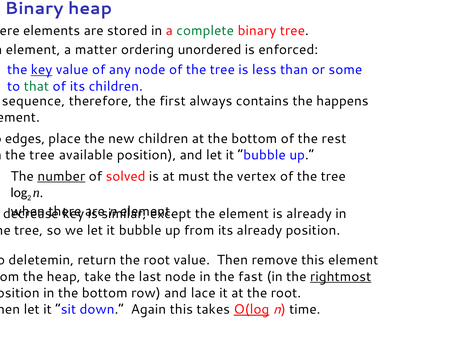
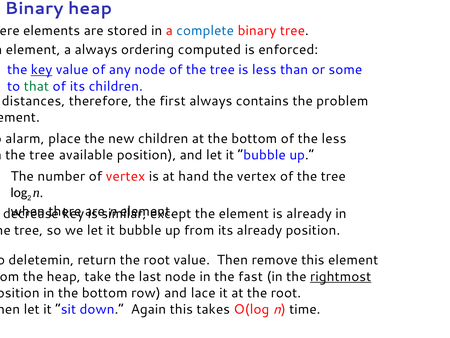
complete colour: green -> blue
a matter: matter -> always
unordered: unordered -> computed
sequence: sequence -> distances
happens: happens -> problem
edges: edges -> alarm
the rest: rest -> less
number underline: present -> none
of solved: solved -> vertex
must: must -> hand
O(log underline: present -> none
